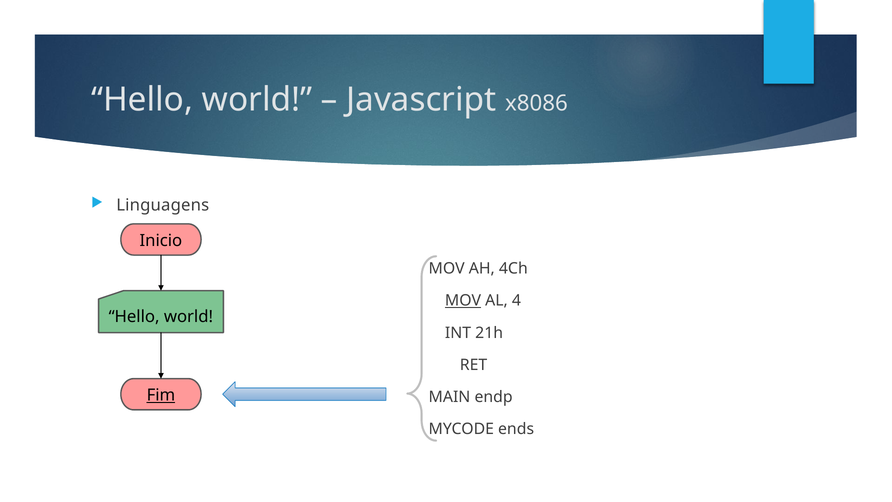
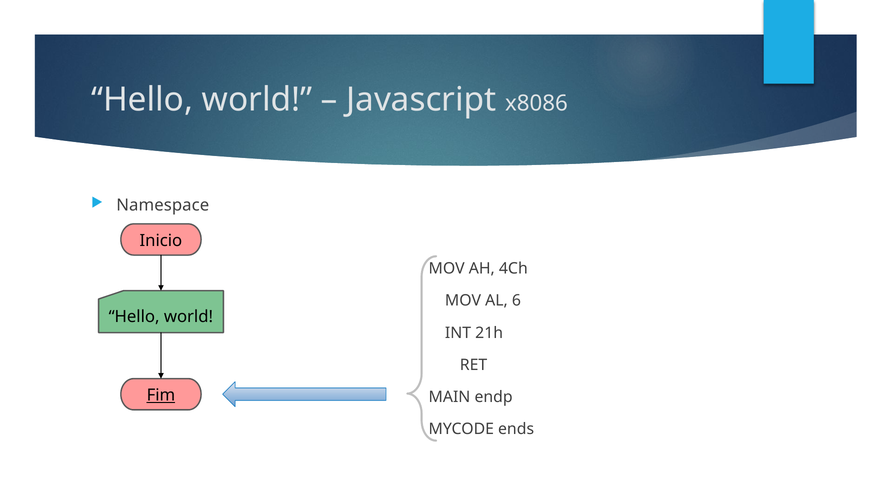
Linguagens: Linguagens -> Namespace
MOV at (463, 301) underline: present -> none
4: 4 -> 6
